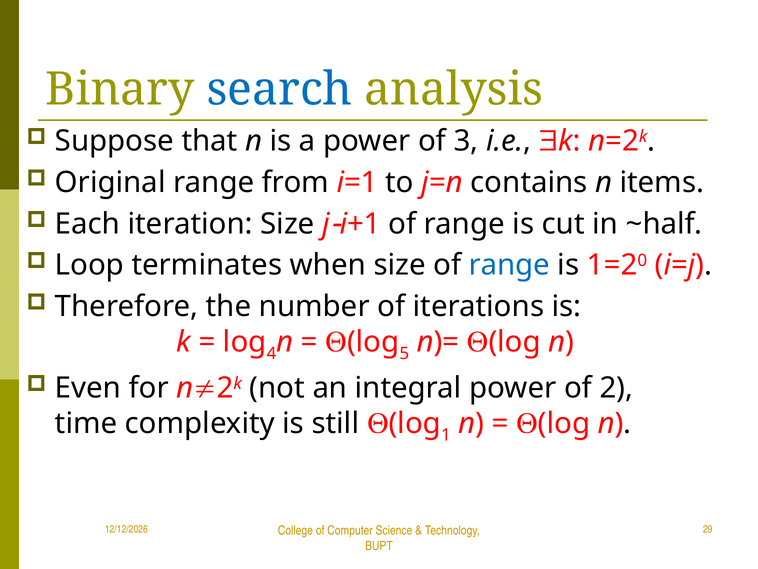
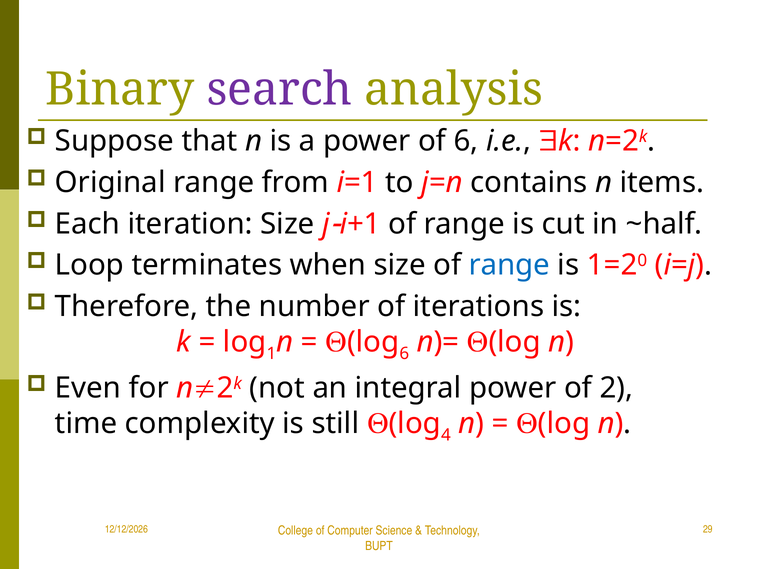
search colour: blue -> purple
of 3: 3 -> 6
4: 4 -> 1
5 at (404, 353): 5 -> 6
1: 1 -> 4
